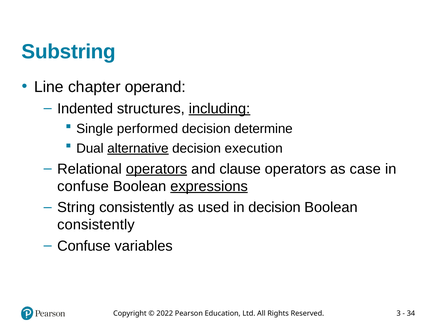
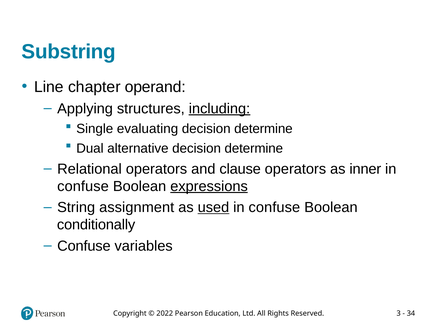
Indented: Indented -> Applying
performed: performed -> evaluating
alternative underline: present -> none
execution at (254, 148): execution -> determine
operators at (157, 169) underline: present -> none
case: case -> inner
String consistently: consistently -> assignment
used underline: none -> present
decision at (274, 207): decision -> confuse
consistently at (96, 225): consistently -> conditionally
